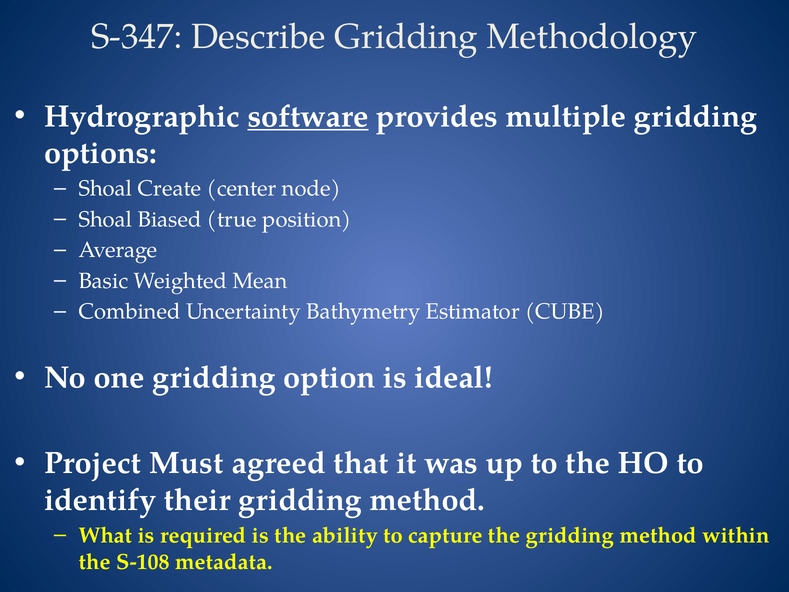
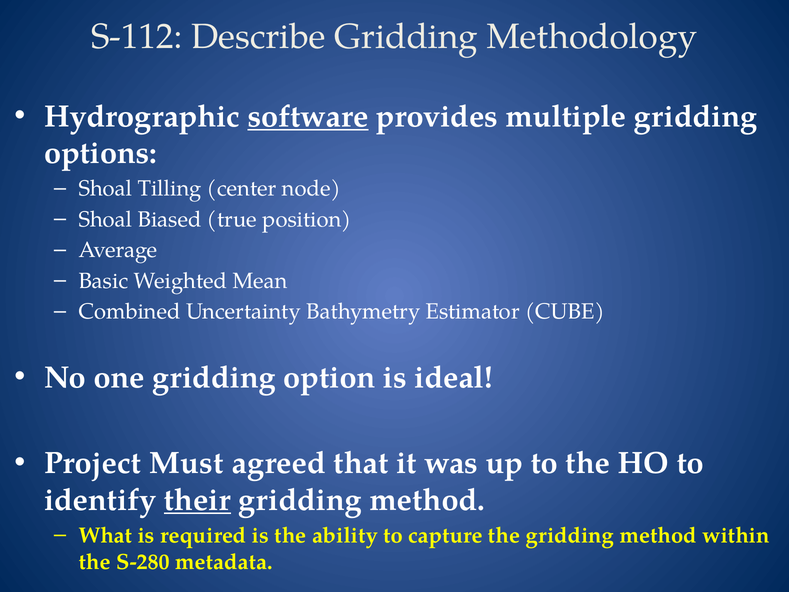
S-347: S-347 -> S-112
Create: Create -> Tilling
their underline: none -> present
S-108: S-108 -> S-280
